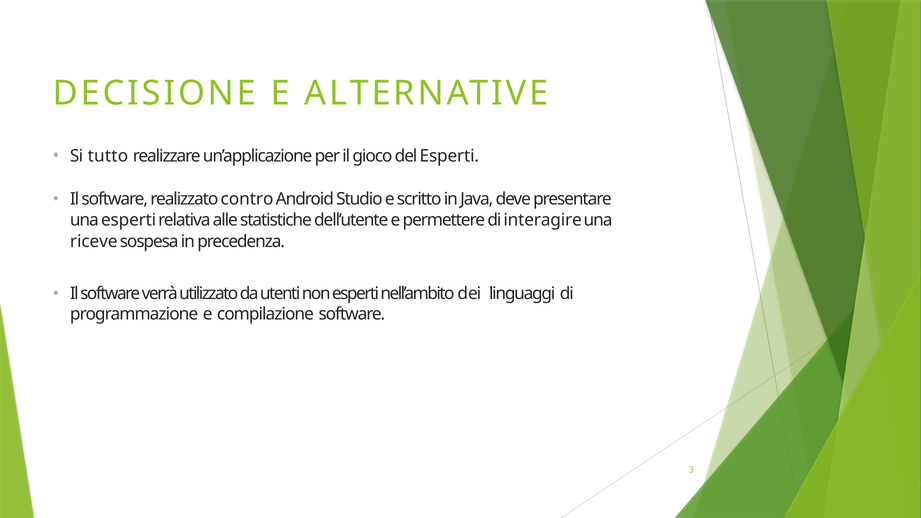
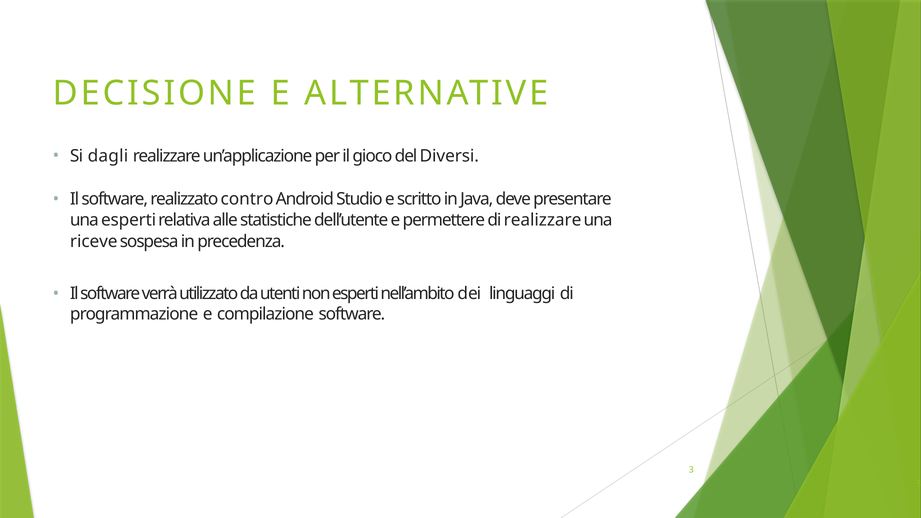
tutto: tutto -> dagli
del Esperti: Esperti -> Diversi
di interagire: interagire -> realizzare
